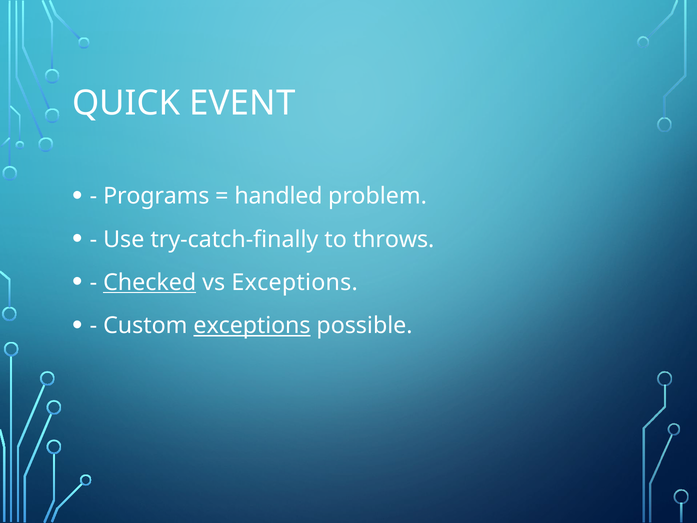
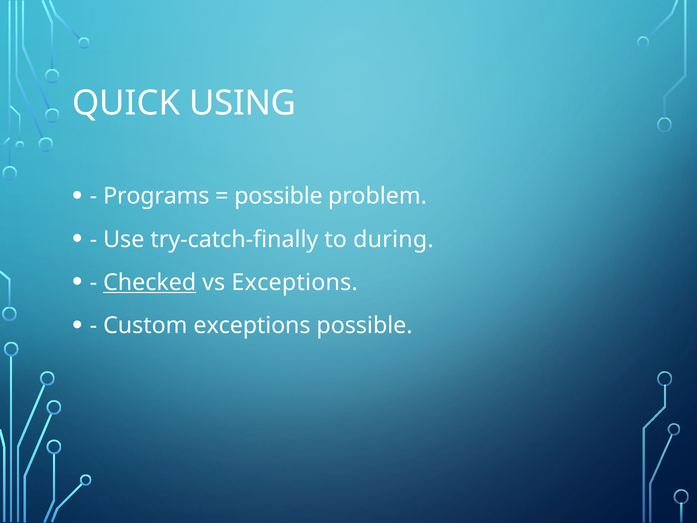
EVENT: EVENT -> USING
handled at (278, 196): handled -> possible
throws: throws -> during
exceptions at (252, 326) underline: present -> none
